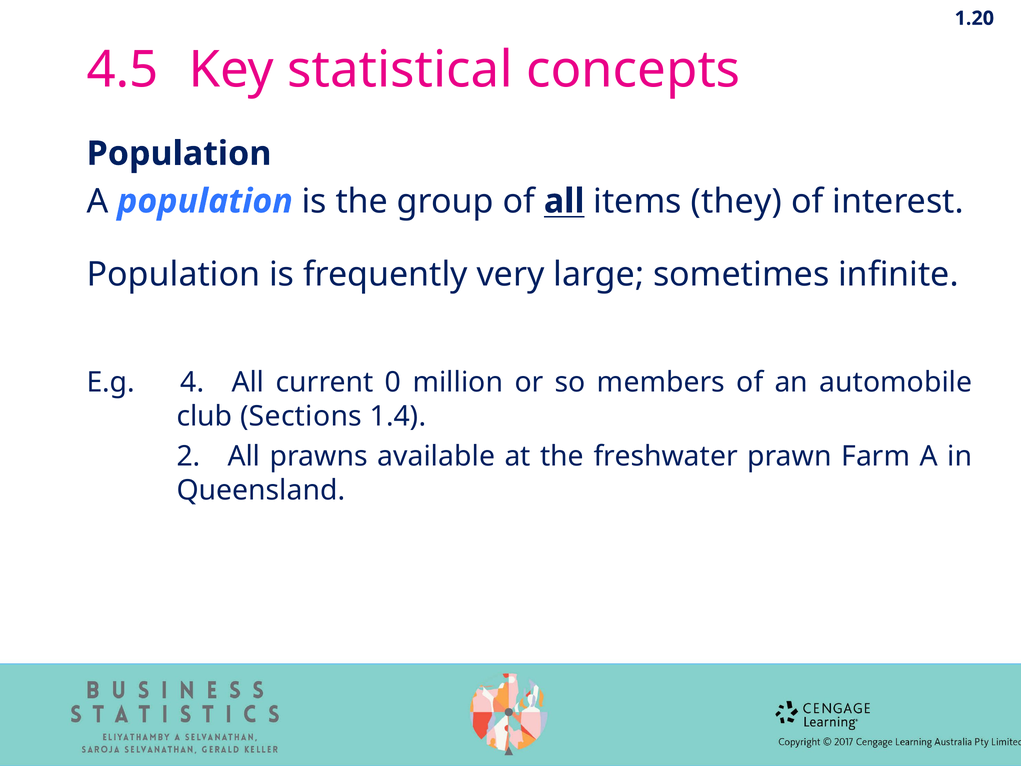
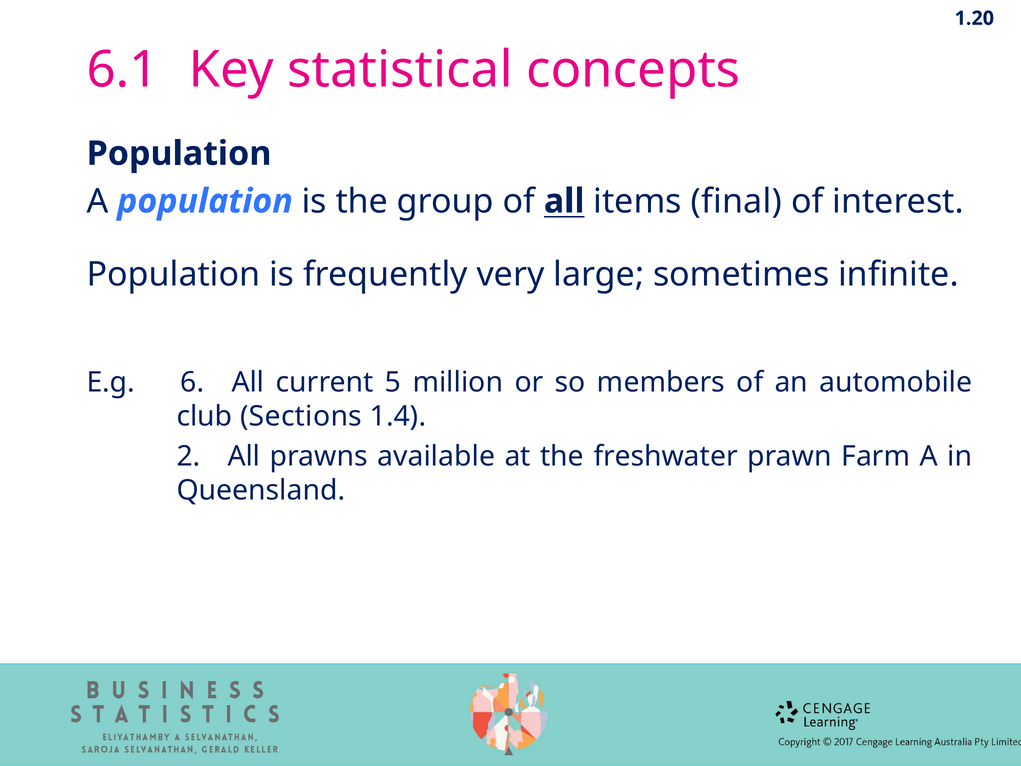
4.5: 4.5 -> 6.1
they: they -> final
4: 4 -> 6
0: 0 -> 5
